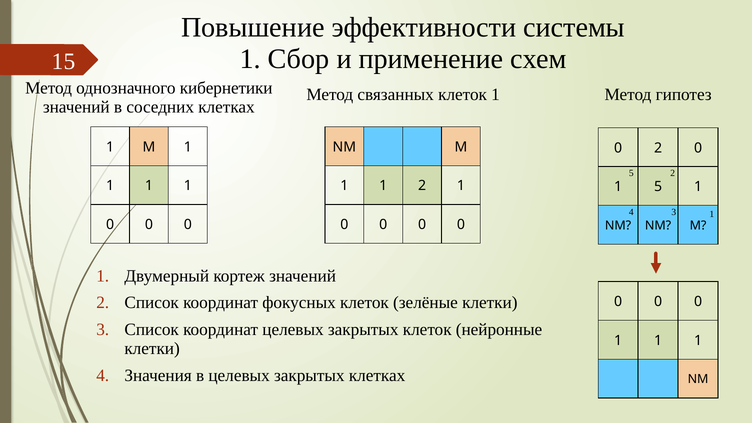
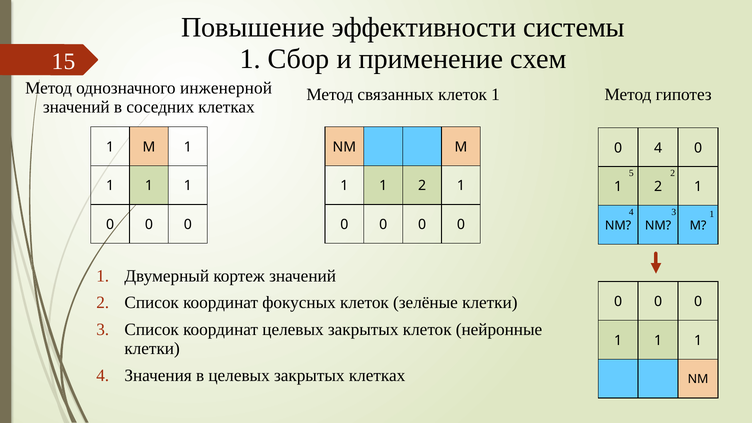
кибернетики: кибернетики -> инженерной
0 2: 2 -> 4
5 at (658, 187): 5 -> 2
